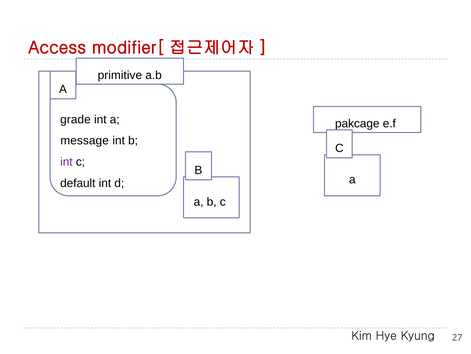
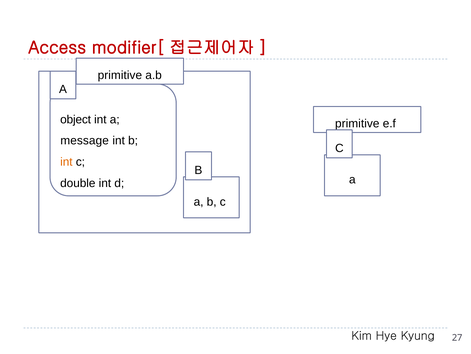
grade: grade -> object
pakcage at (357, 123): pakcage -> primitive
int at (66, 162) colour: purple -> orange
default: default -> double
